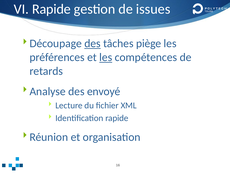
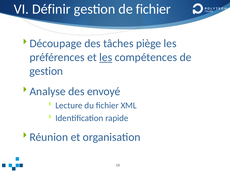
VI Rapide: Rapide -> Définir
de issues: issues -> fichier
des at (92, 43) underline: present -> none
retards at (46, 71): retards -> gestion
